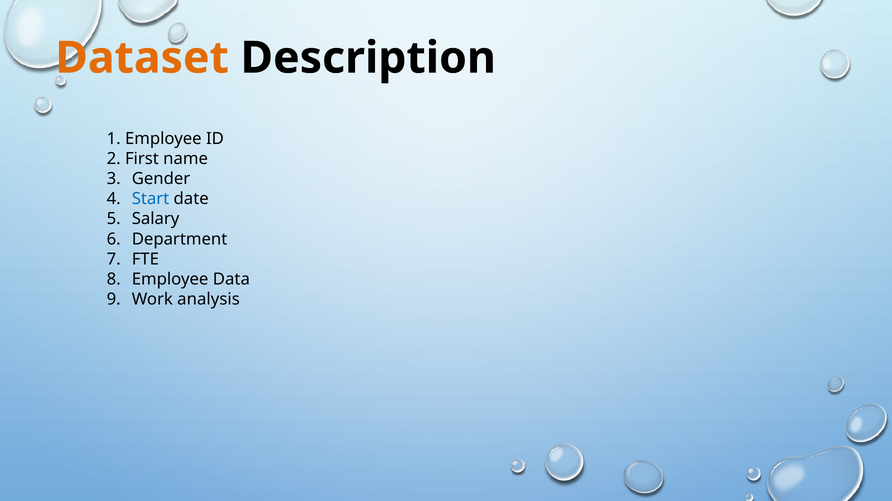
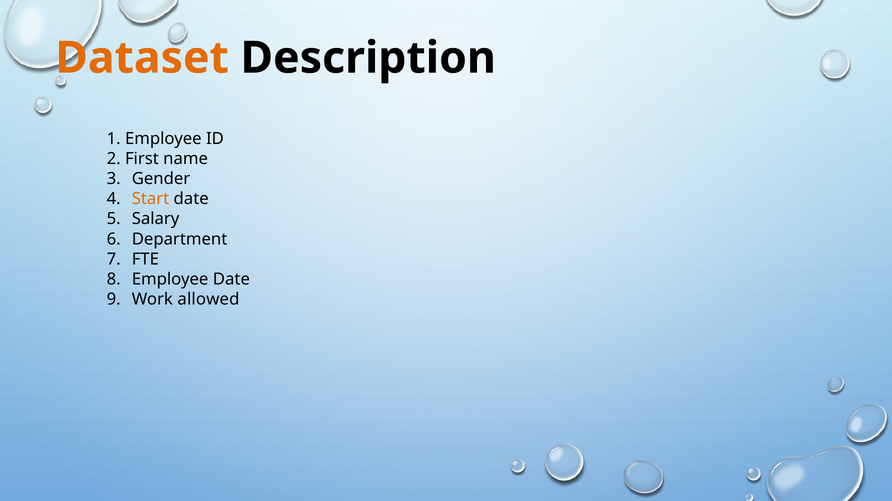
Start colour: blue -> orange
Employee Data: Data -> Date
analysis: analysis -> allowed
